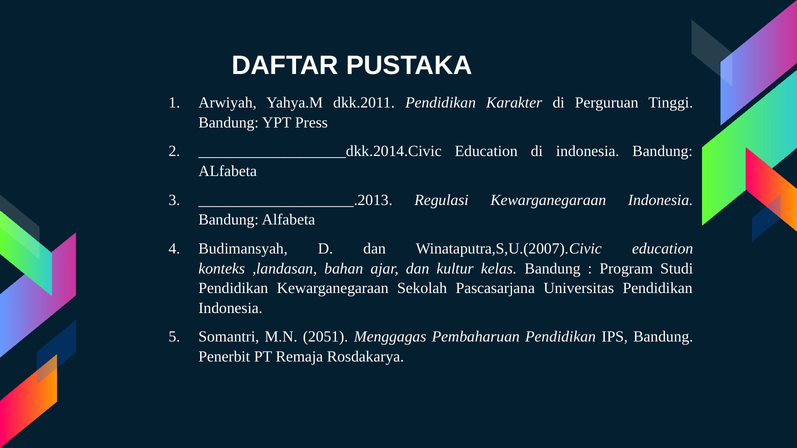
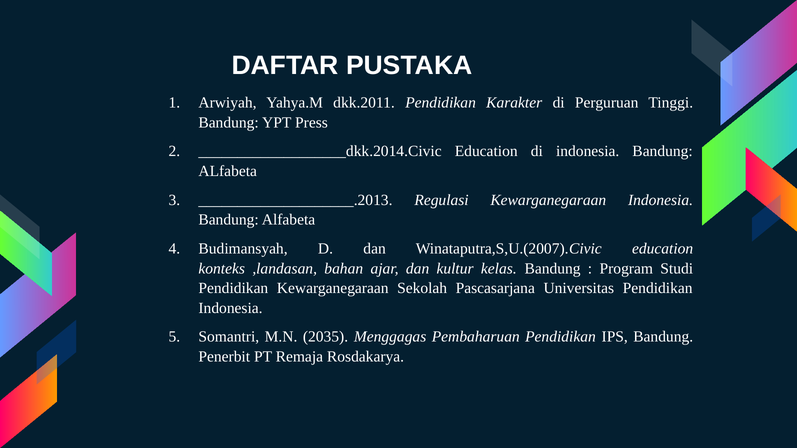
2051: 2051 -> 2035
